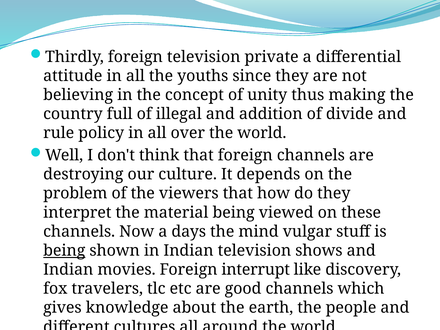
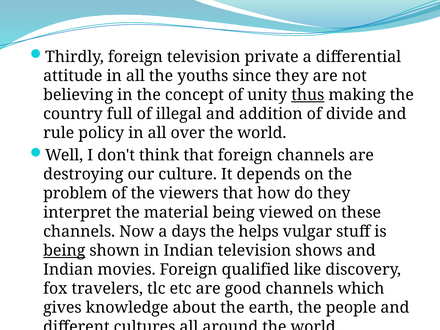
thus underline: none -> present
mind: mind -> helps
interrupt: interrupt -> qualified
